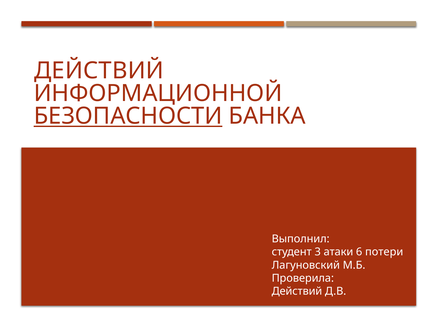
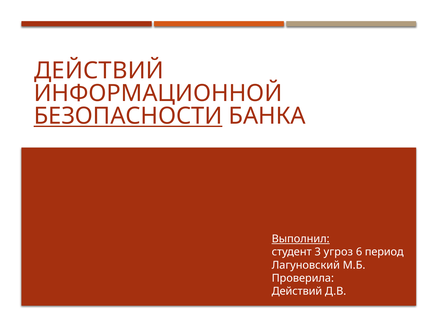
Выполнил underline: none -> present
атаки: атаки -> угроз
потери: потери -> период
